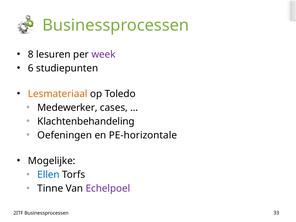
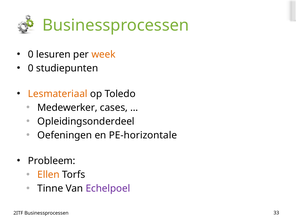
8 at (31, 54): 8 -> 0
week colour: purple -> orange
6 at (31, 68): 6 -> 0
Klachtenbehandeling: Klachtenbehandeling -> Opleidingsonderdeel
Mogelijke: Mogelijke -> Probleem
Ellen colour: blue -> orange
